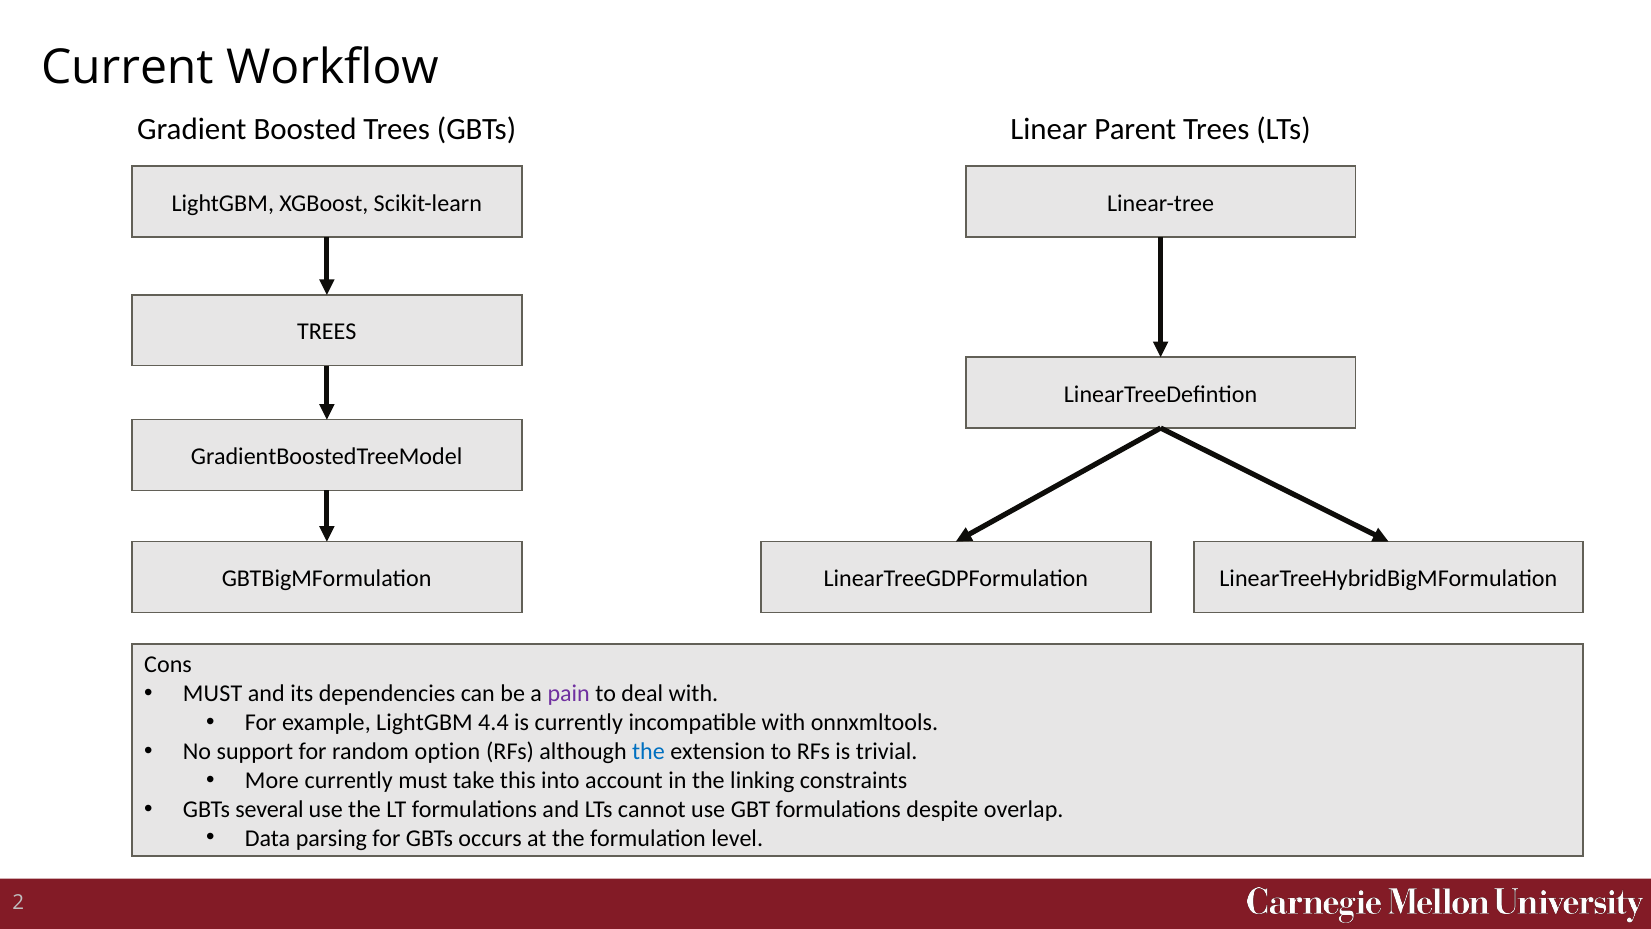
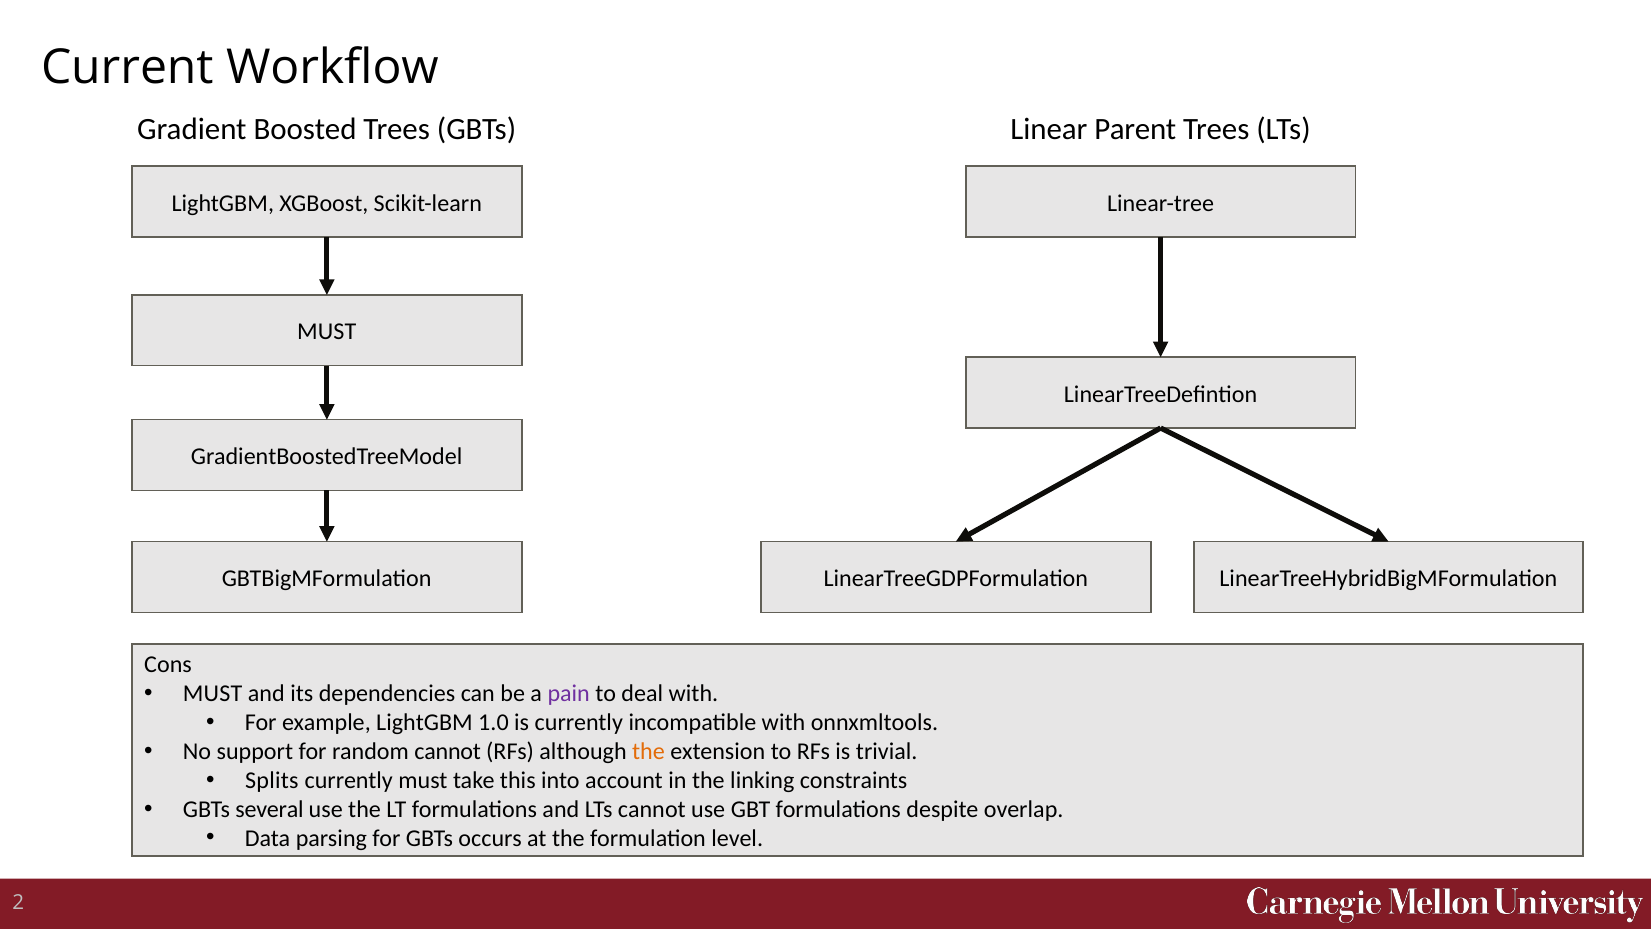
TREES at (327, 332): TREES -> MUST
4.4: 4.4 -> 1.0
random option: option -> cannot
the at (649, 751) colour: blue -> orange
More: More -> Splits
